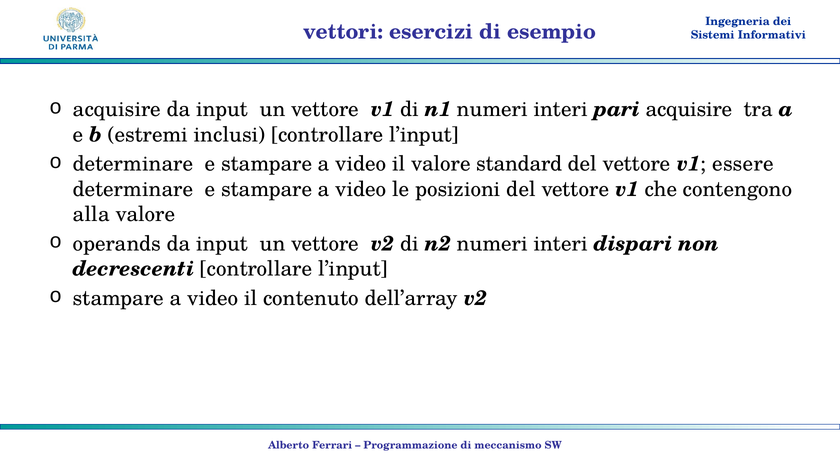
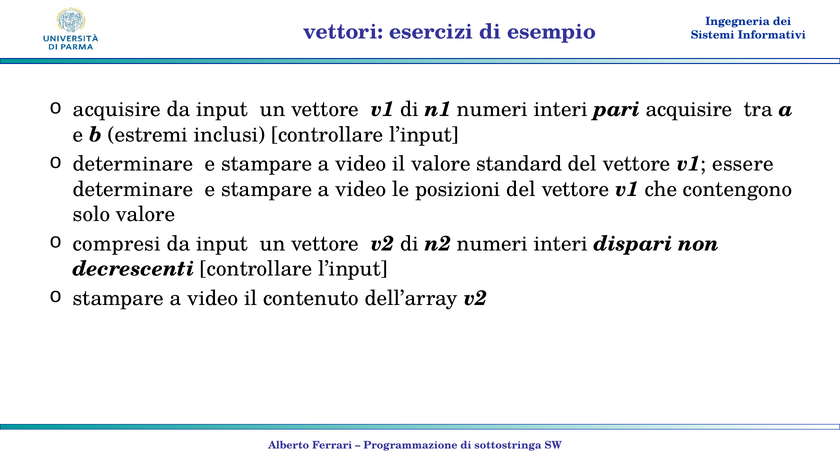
alla: alla -> solo
operands: operands -> compresi
meccanismo: meccanismo -> sottostringa
